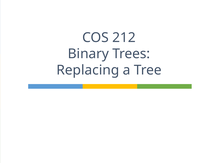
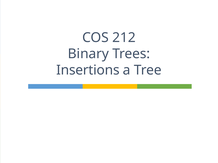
Replacing: Replacing -> Insertions
